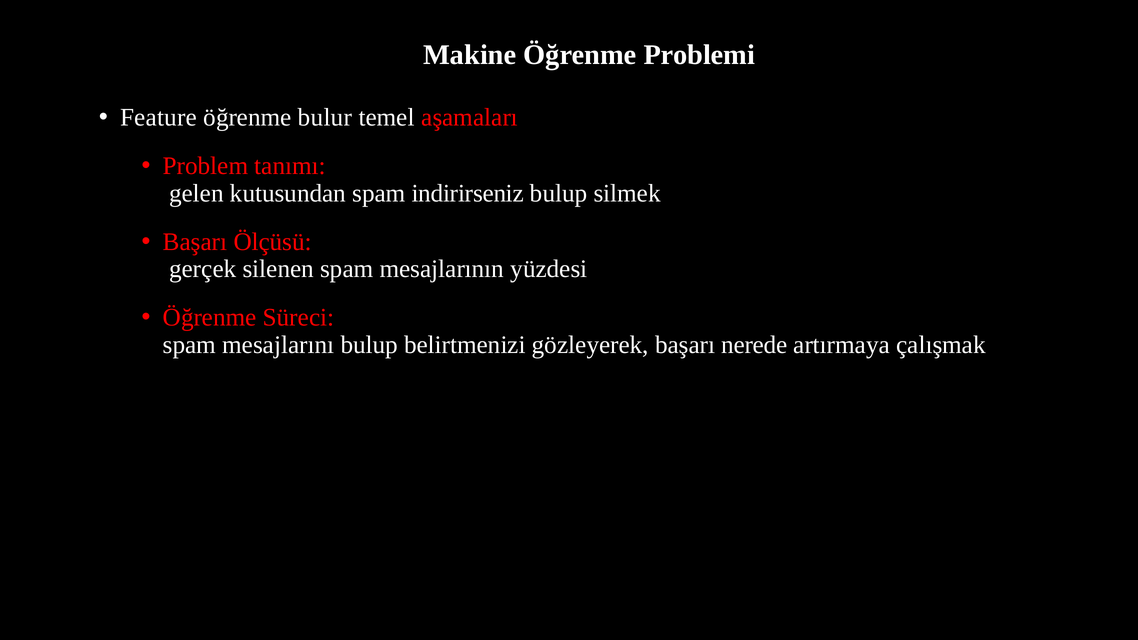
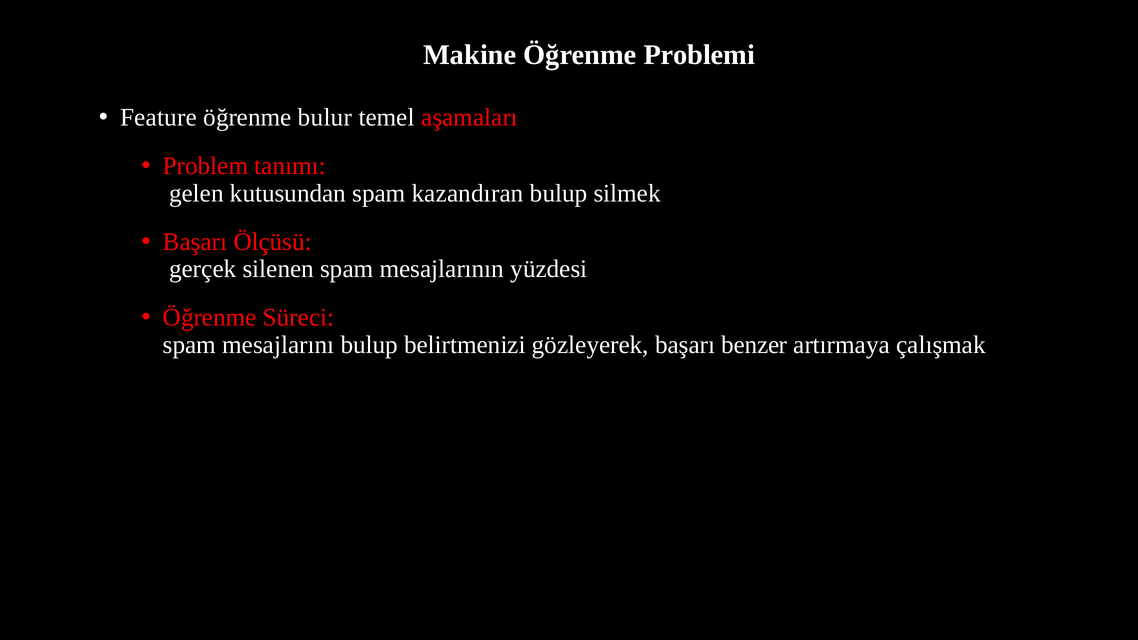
indirirseniz: indirirseniz -> kazandıran
nerede: nerede -> benzer
